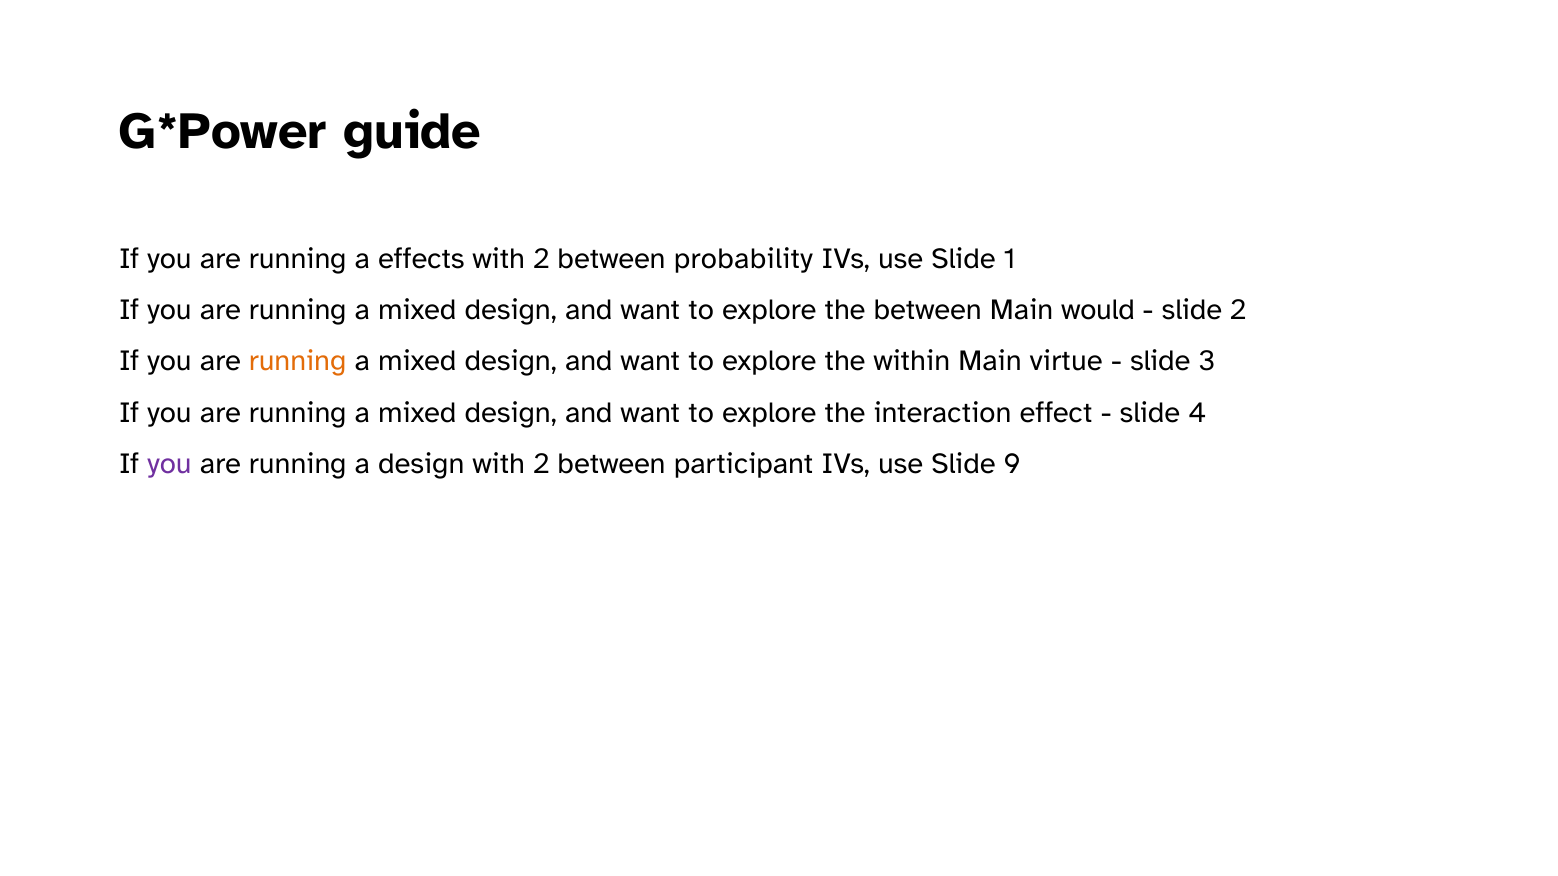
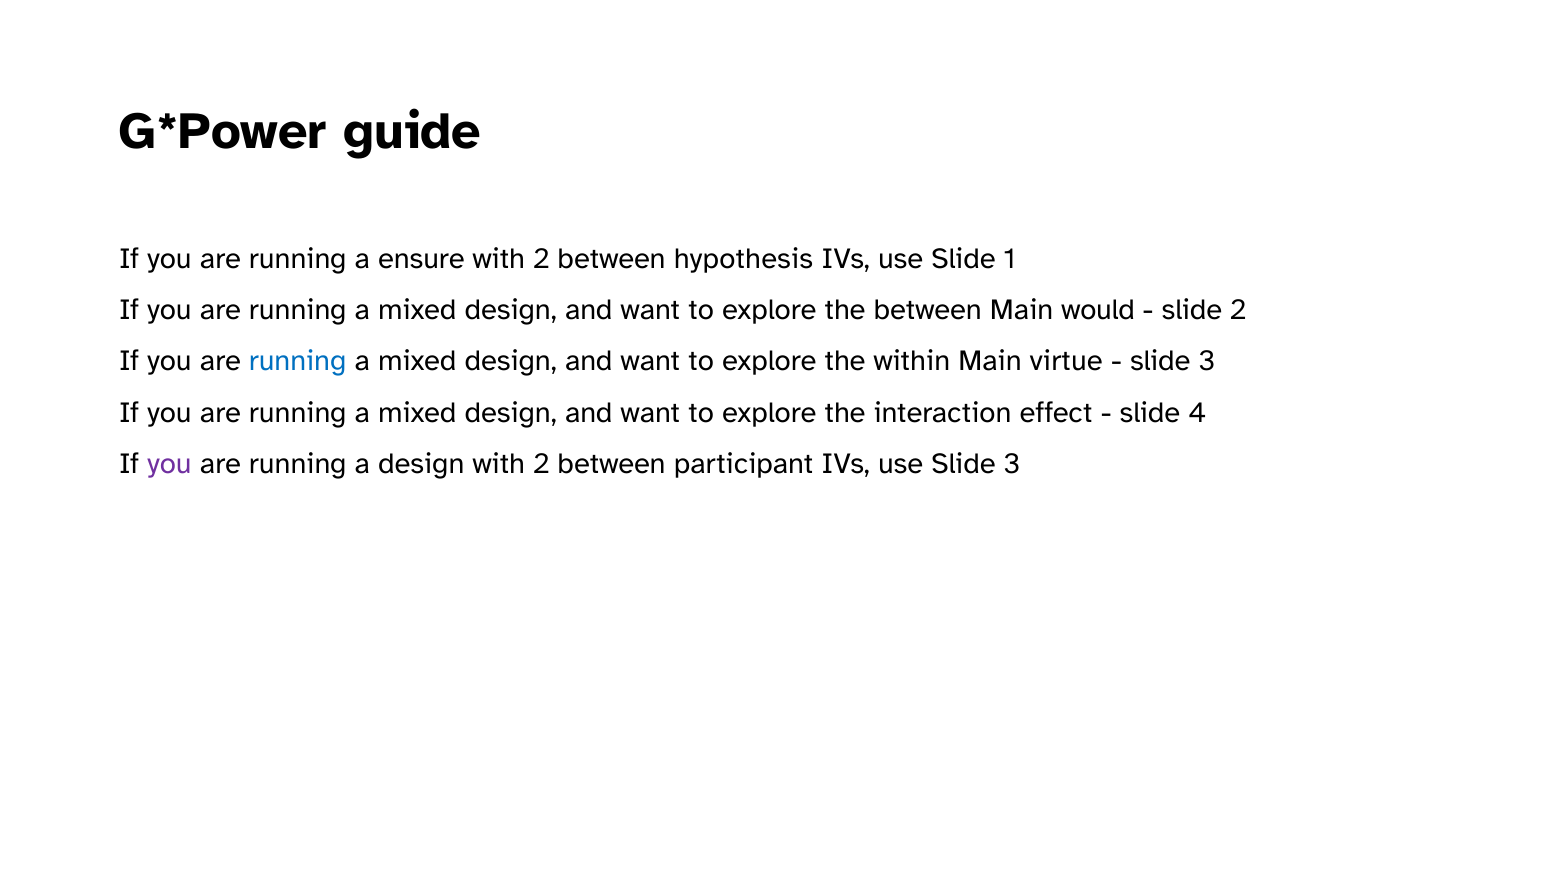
effects: effects -> ensure
probability: probability -> hypothesis
running at (298, 361) colour: orange -> blue
use Slide 9: 9 -> 3
